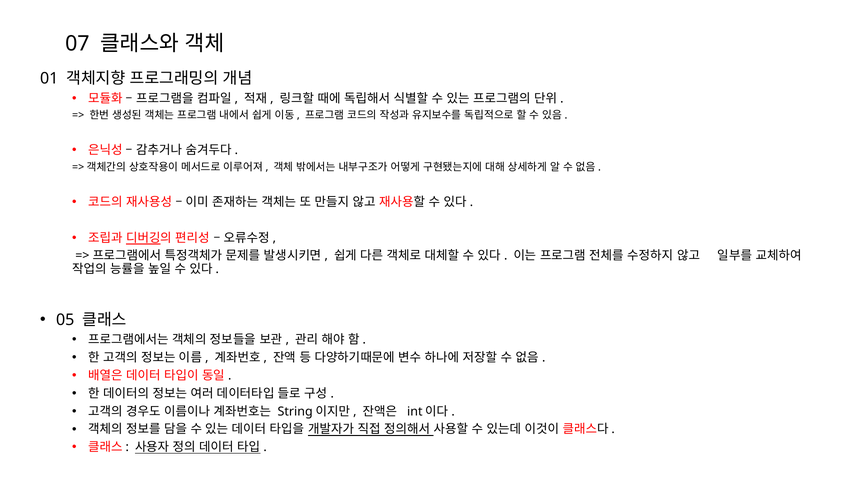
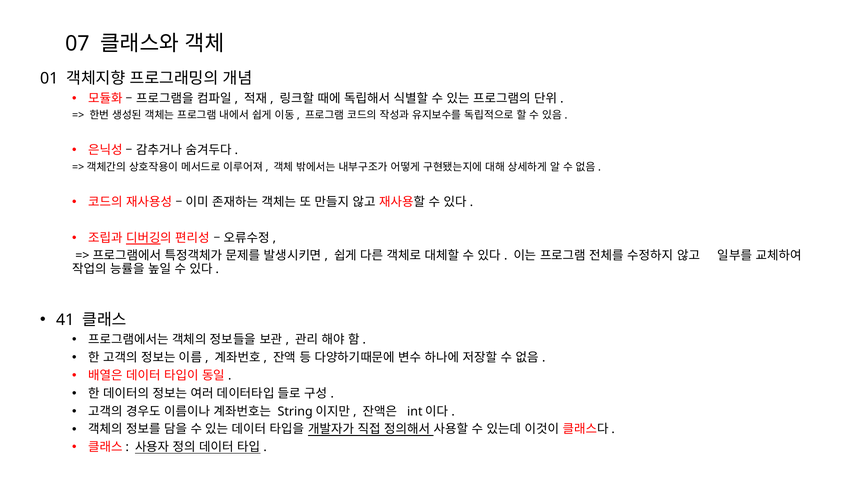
05: 05 -> 41
